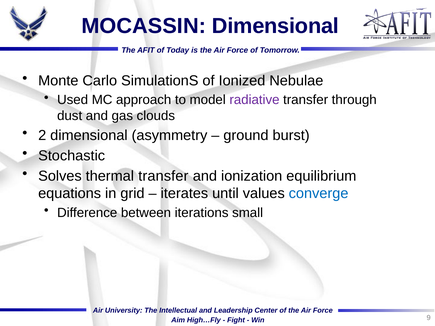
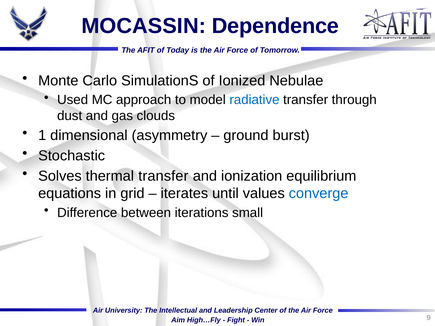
MOCASSIN Dimensional: Dimensional -> Dependence
radiative colour: purple -> blue
2: 2 -> 1
